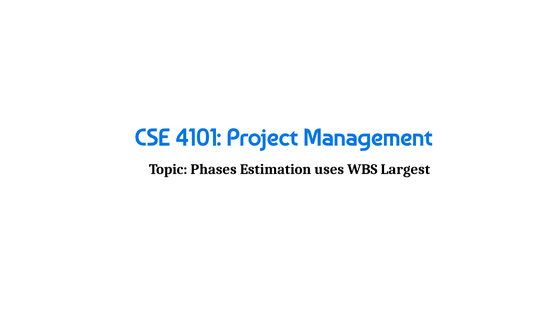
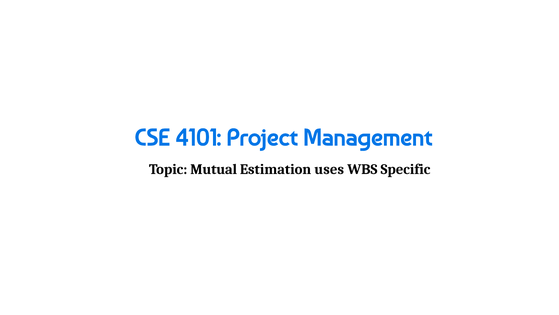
Phases: Phases -> Mutual
Largest: Largest -> Specific
